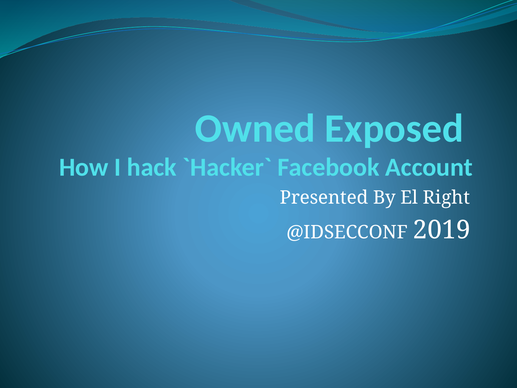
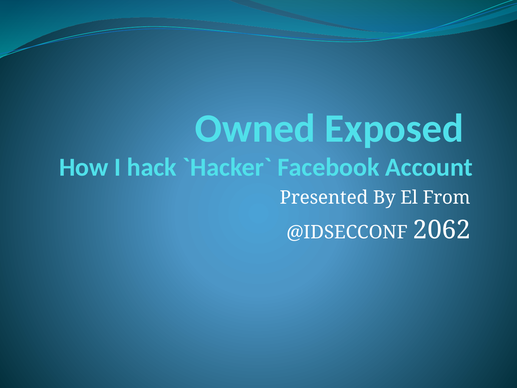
Right: Right -> From
2019: 2019 -> 2062
